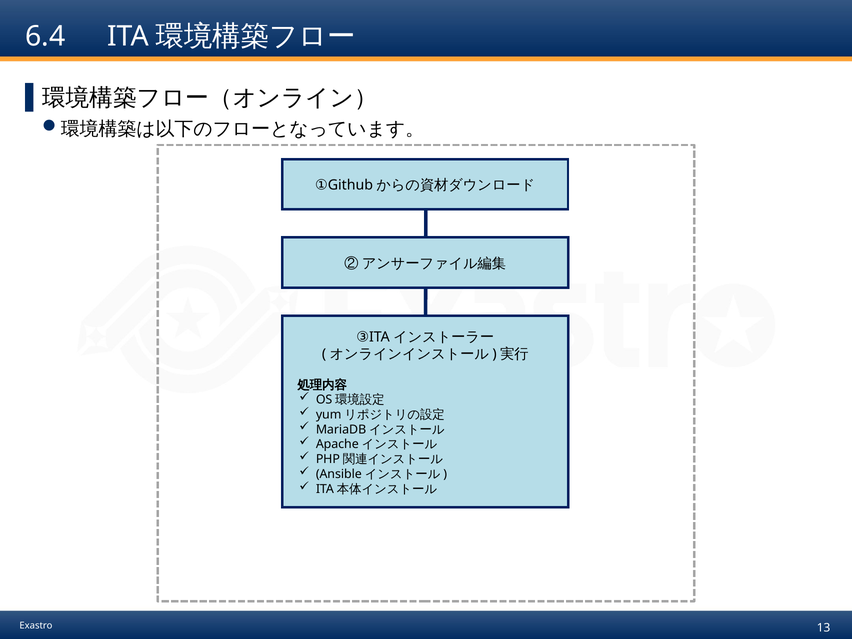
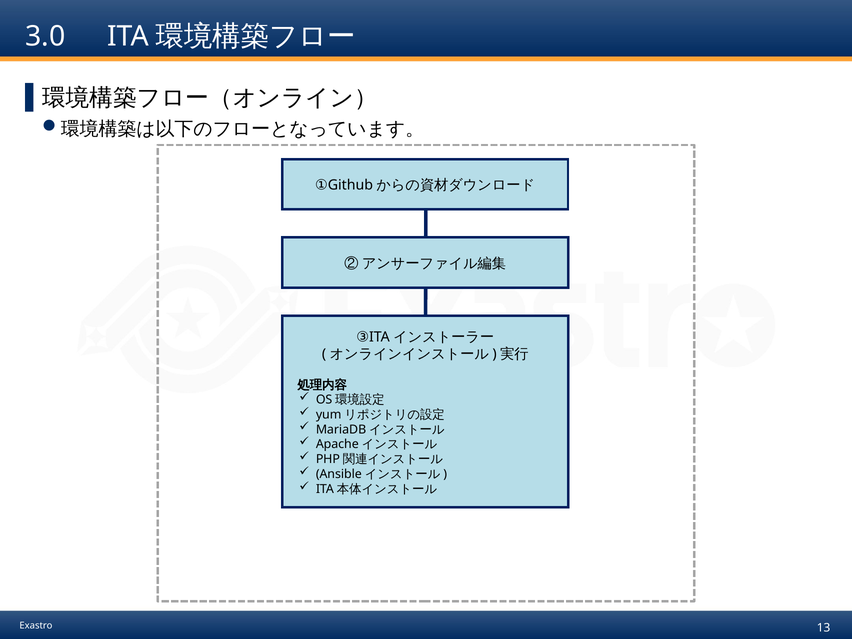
6.4: 6.4 -> 3.0
